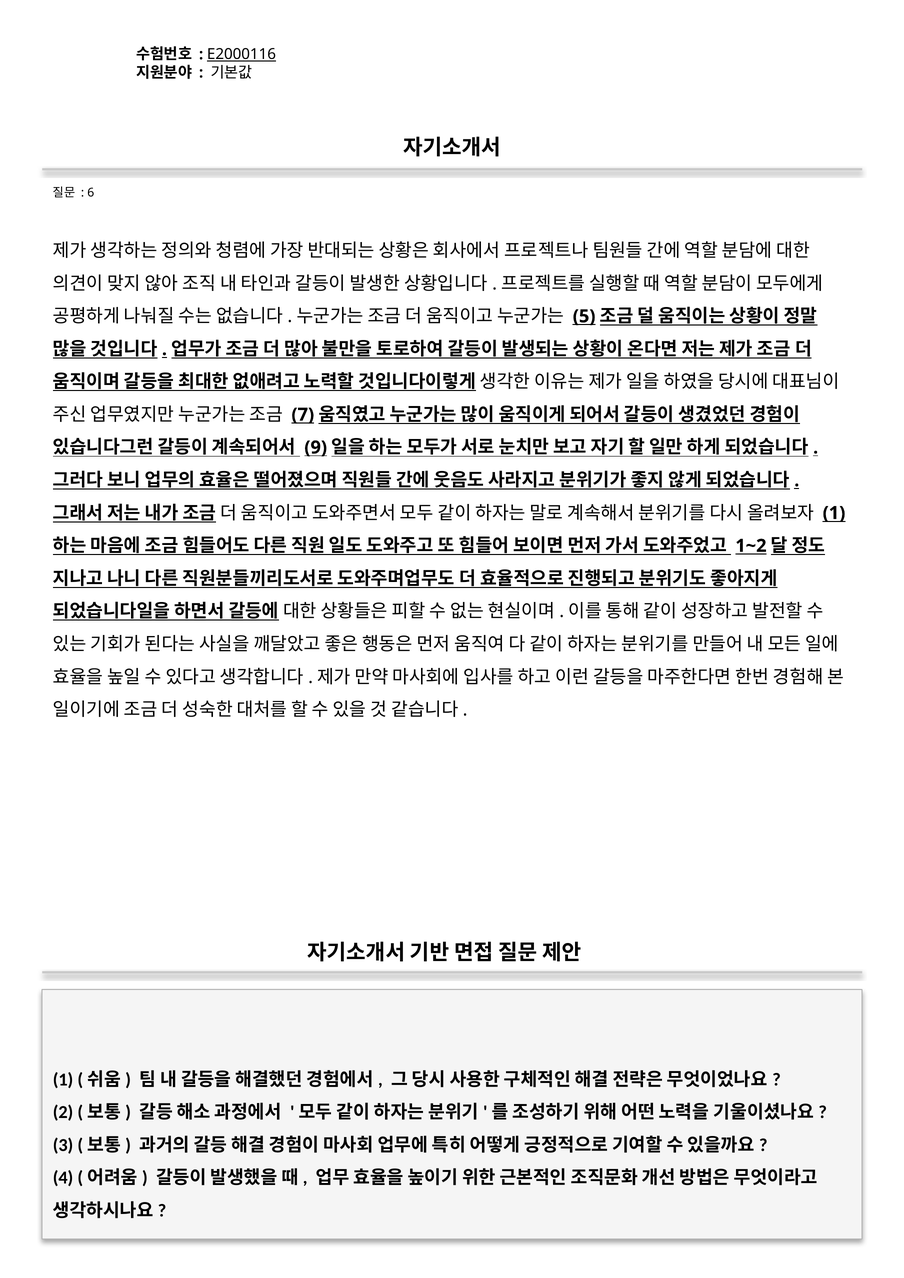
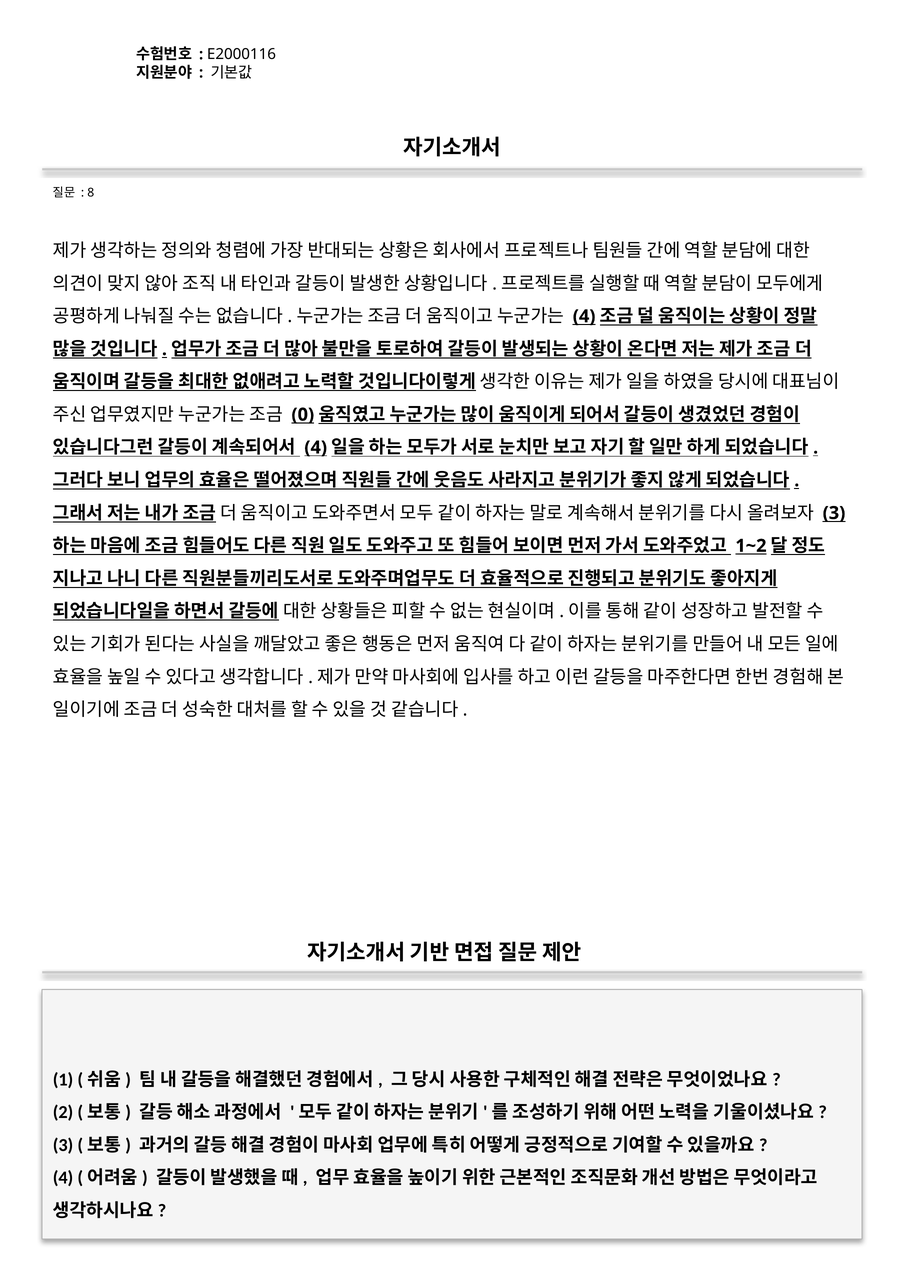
E2000116 underline: present -> none
6: 6 -> 8
5 at (584, 316): 5 -> 4
7: 7 -> 0
9 at (316, 448): 9 -> 4
1 at (834, 513): 1 -> 3
